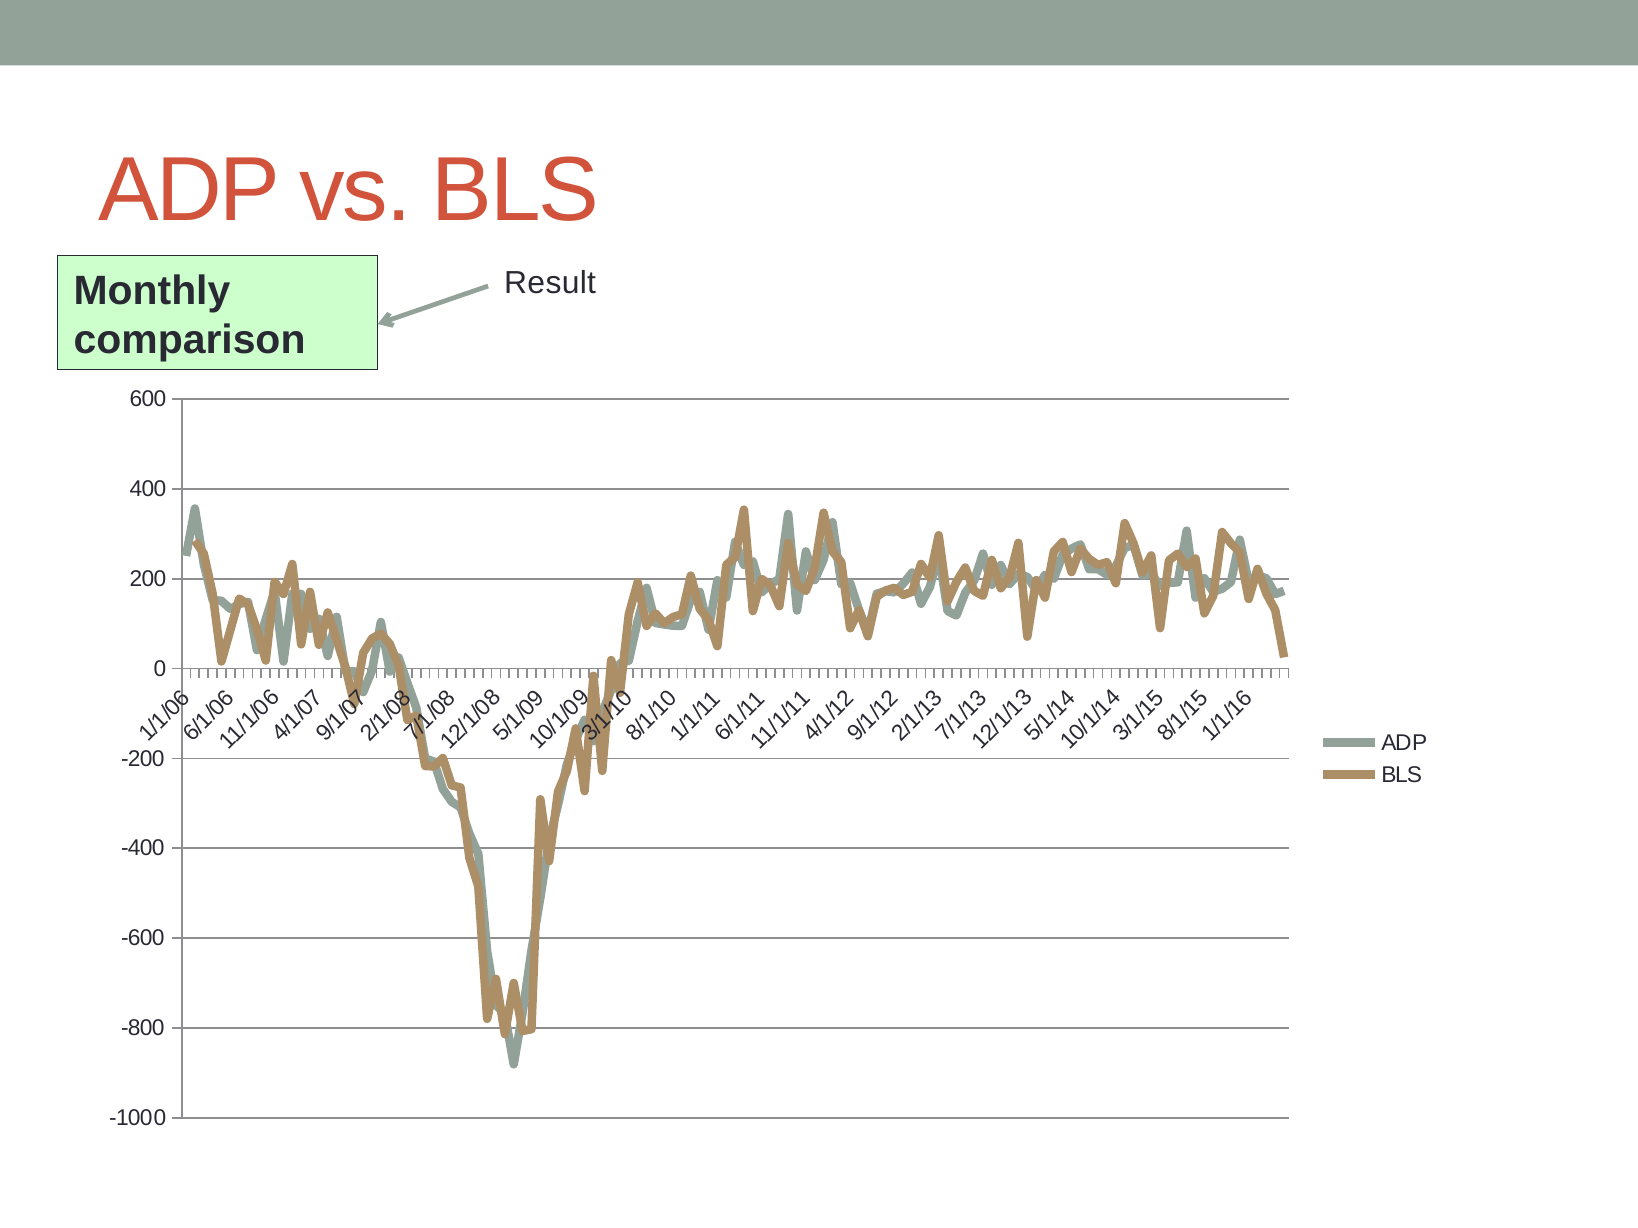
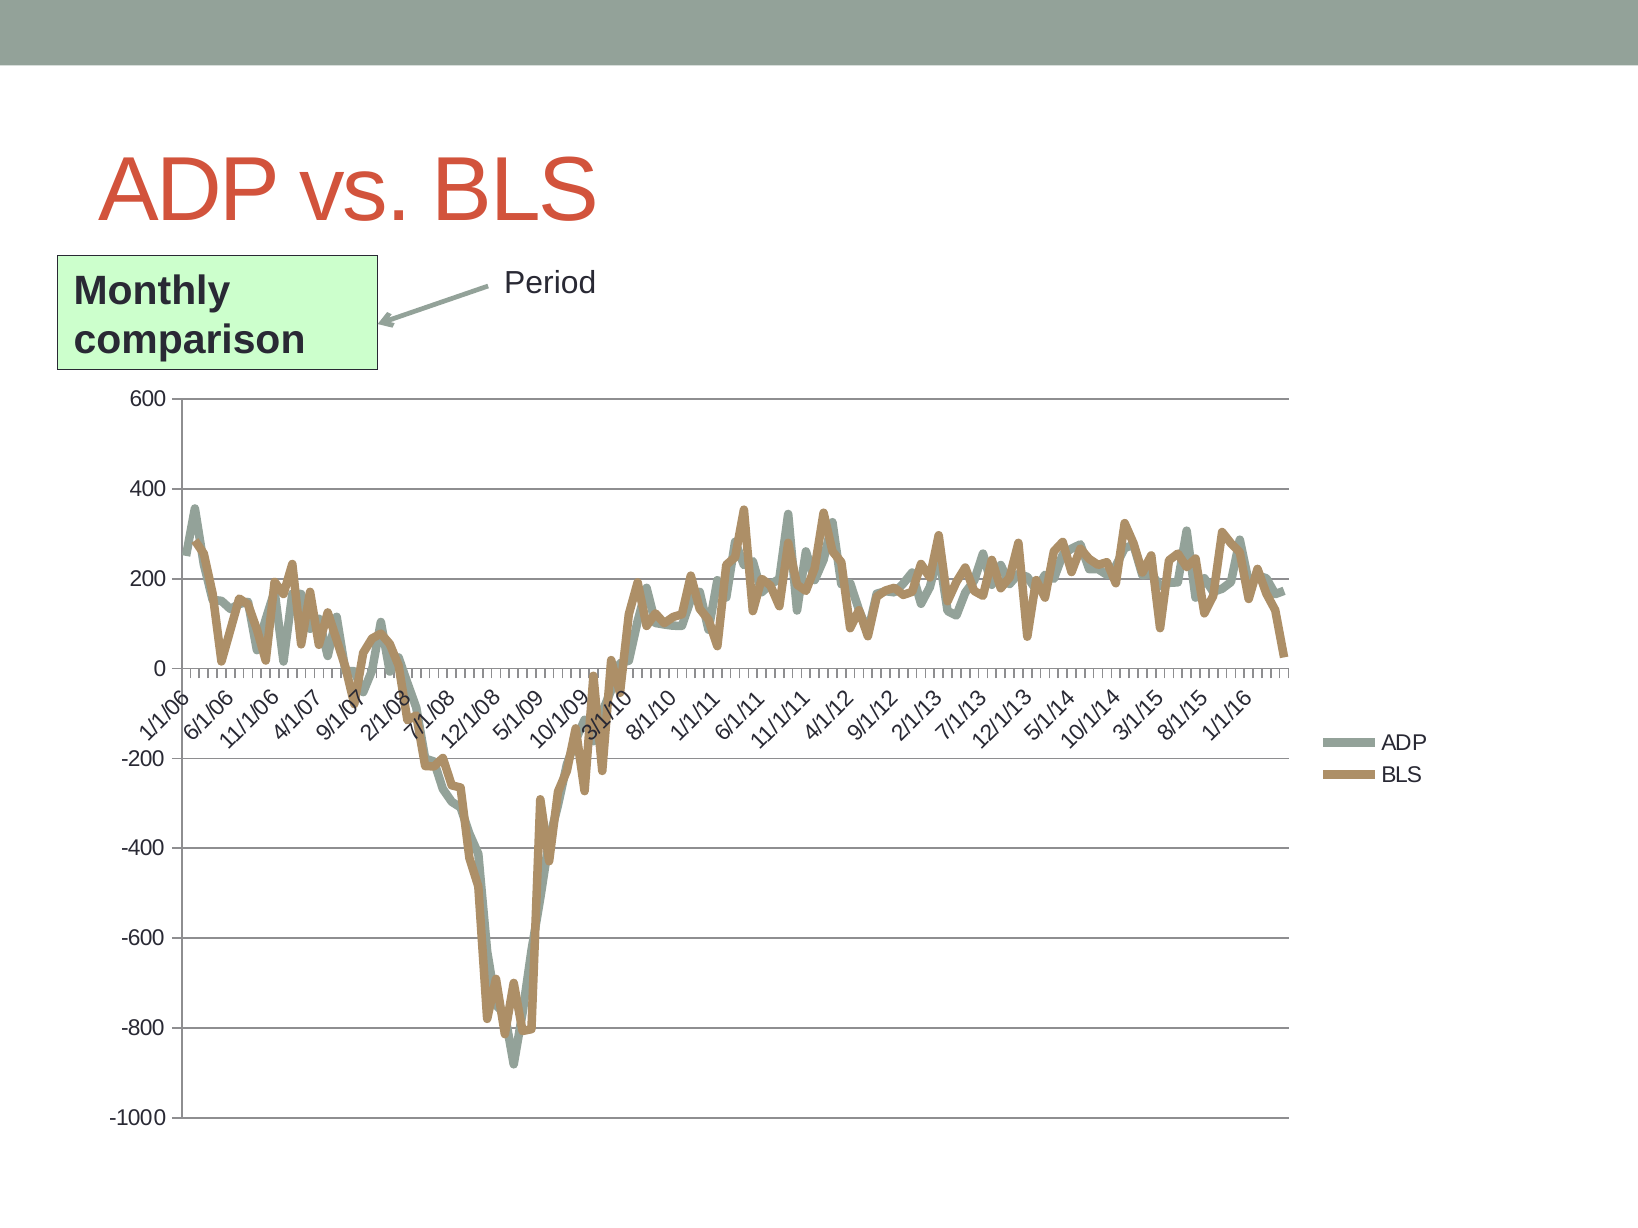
Result: Result -> Period
